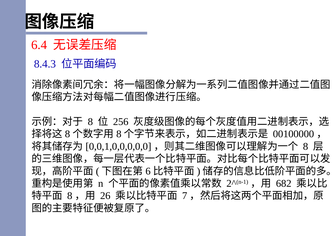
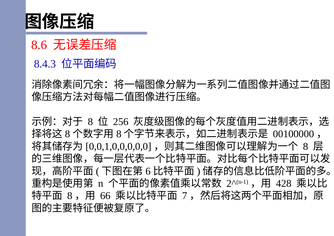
6.4: 6.4 -> 8.6
682: 682 -> 428
26: 26 -> 66
